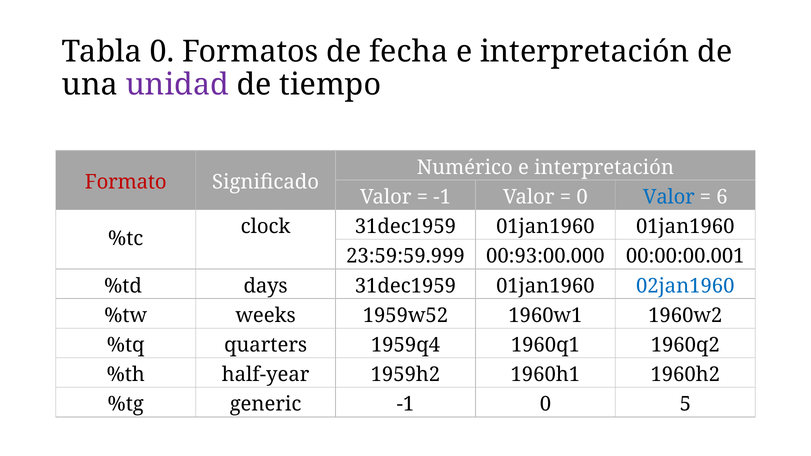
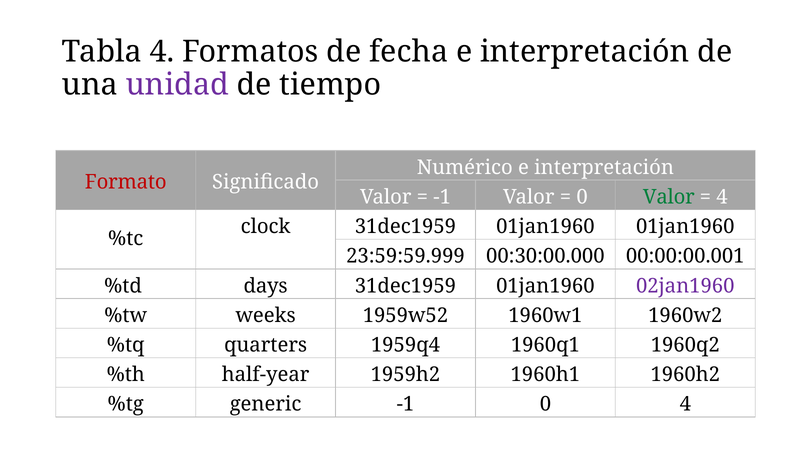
Tabla 0: 0 -> 4
Valor at (669, 197) colour: blue -> green
6 at (722, 197): 6 -> 4
00:93:00.000: 00:93:00.000 -> 00:30:00.000
02jan1960 colour: blue -> purple
0 5: 5 -> 4
